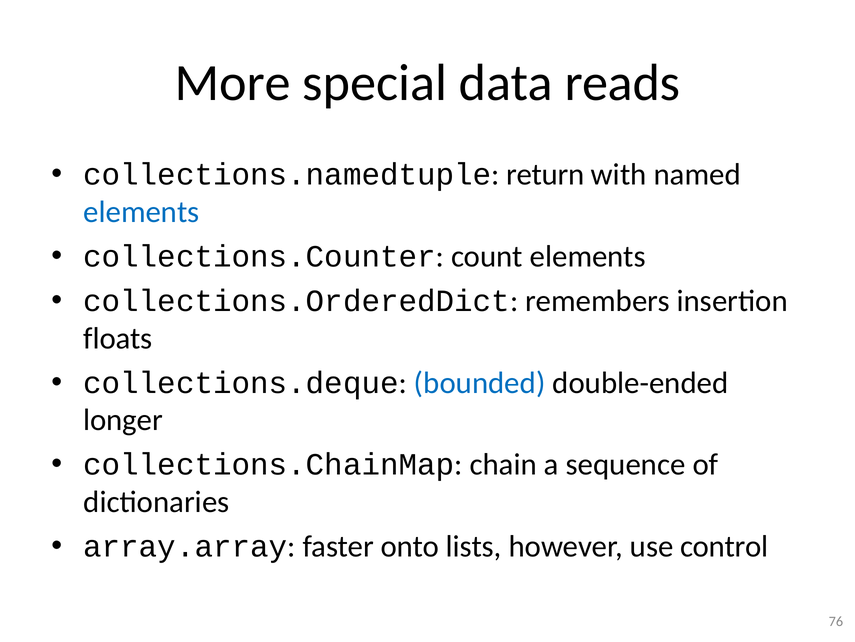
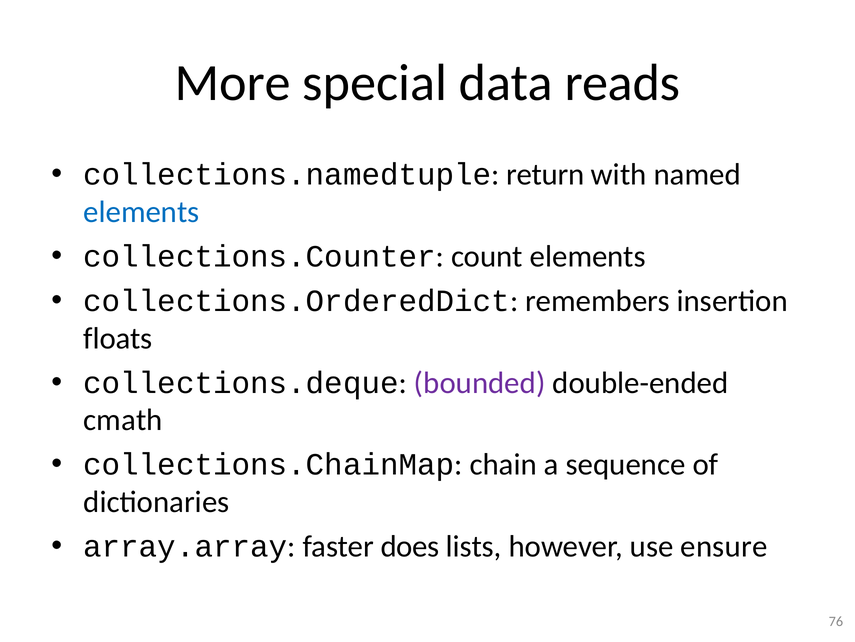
bounded colour: blue -> purple
longer: longer -> cmath
onto: onto -> does
control: control -> ensure
